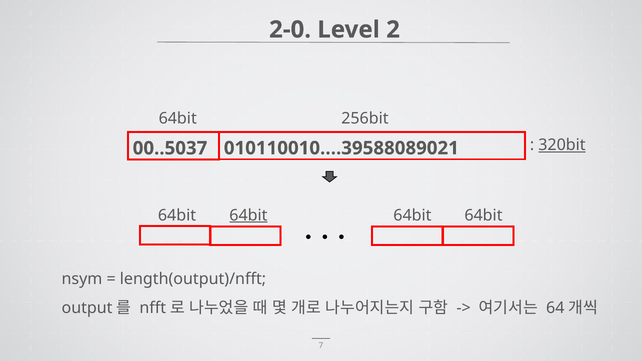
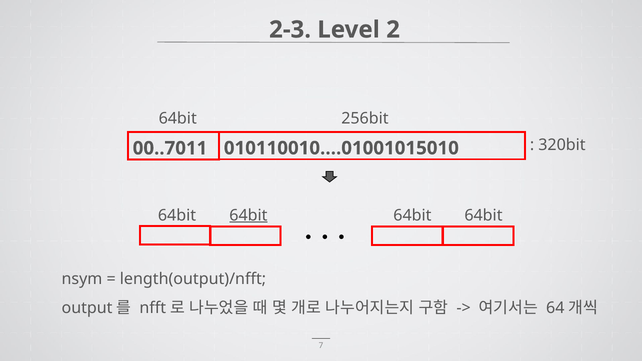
2-0: 2-0 -> 2-3
320bit underline: present -> none
010110010….39588089021: 010110010….39588089021 -> 010110010….01001015010
00..5037: 00..5037 -> 00..7011
